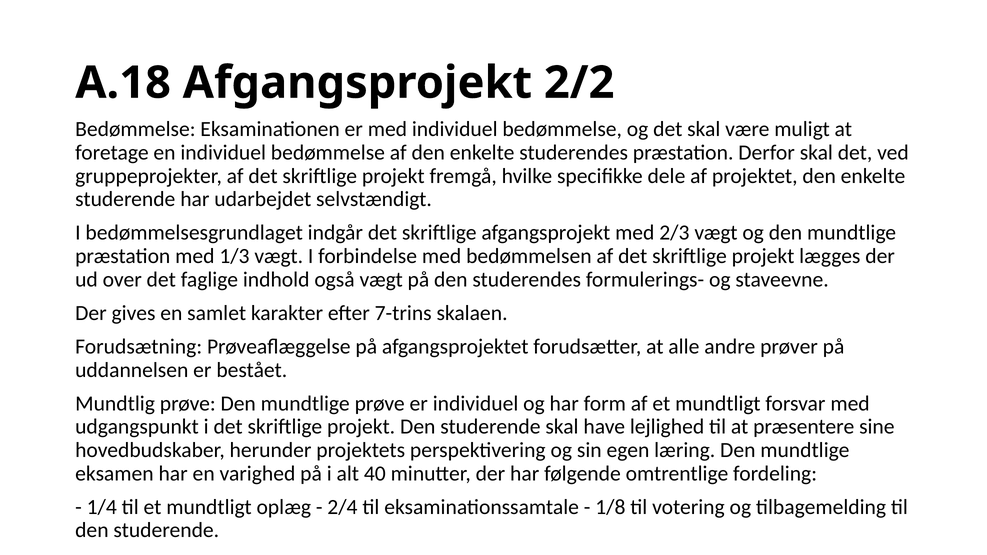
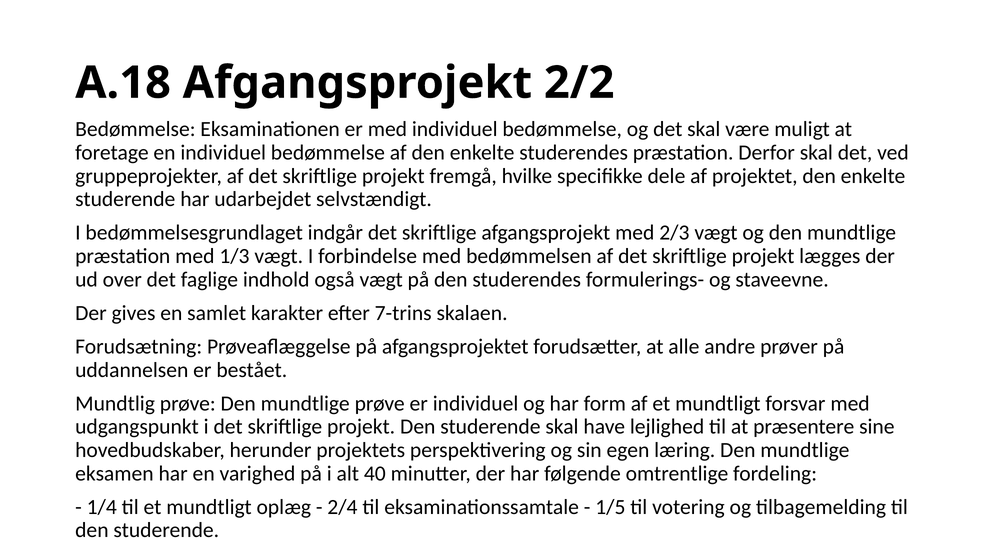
1/8: 1/8 -> 1/5
